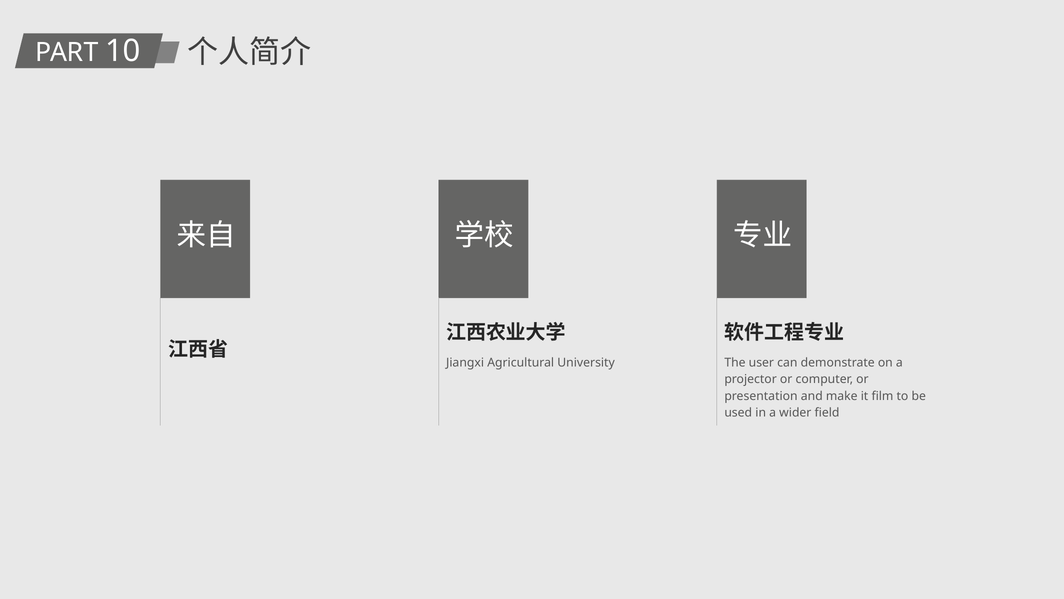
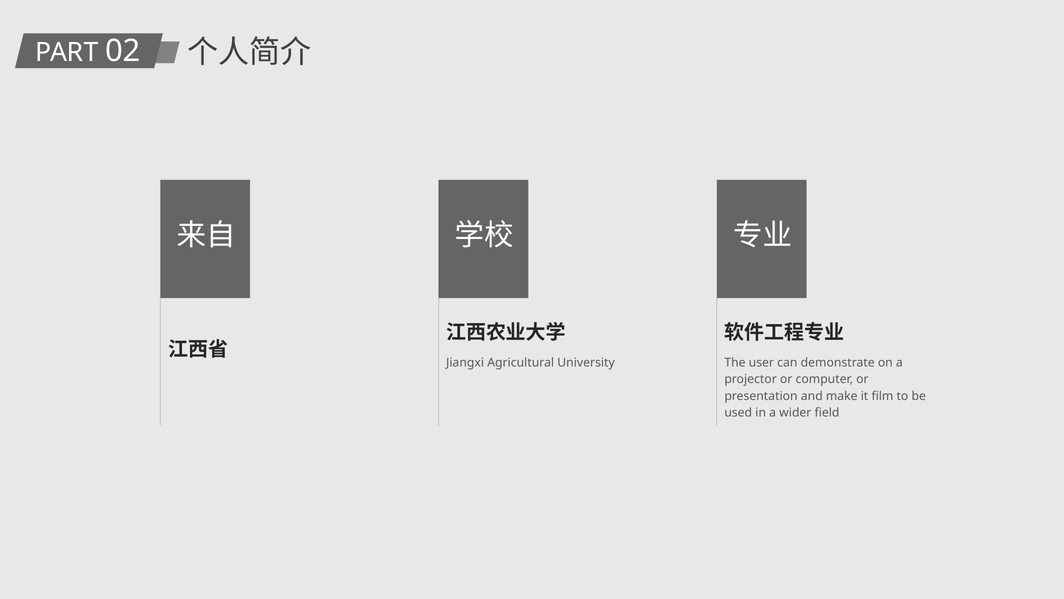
10: 10 -> 02
